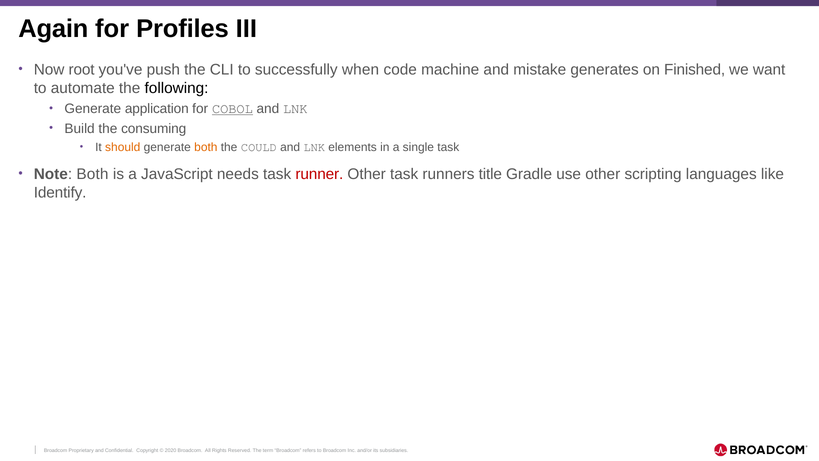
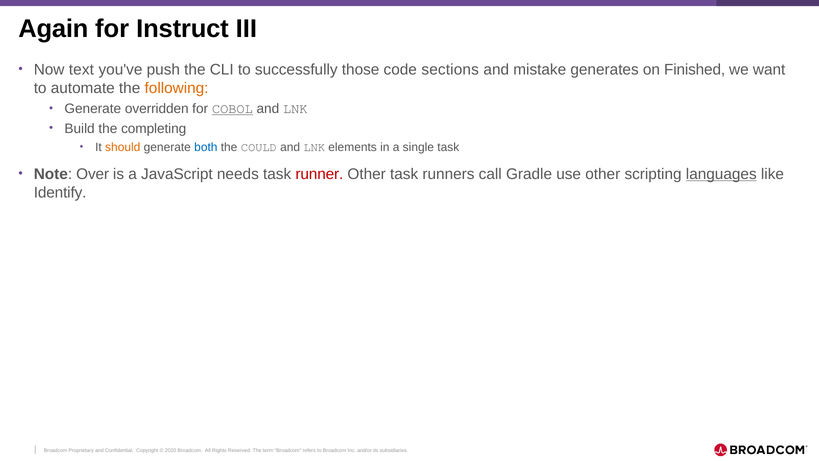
Profiles: Profiles -> Instruct
root: root -> text
when: when -> those
machine: machine -> sections
following colour: black -> orange
application: application -> overridden
consuming: consuming -> completing
both at (206, 147) colour: orange -> blue
Note Both: Both -> Over
title: title -> call
languages underline: none -> present
